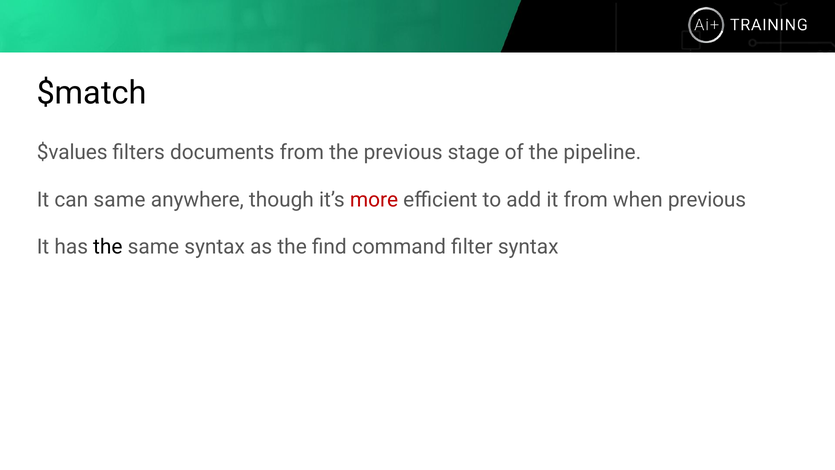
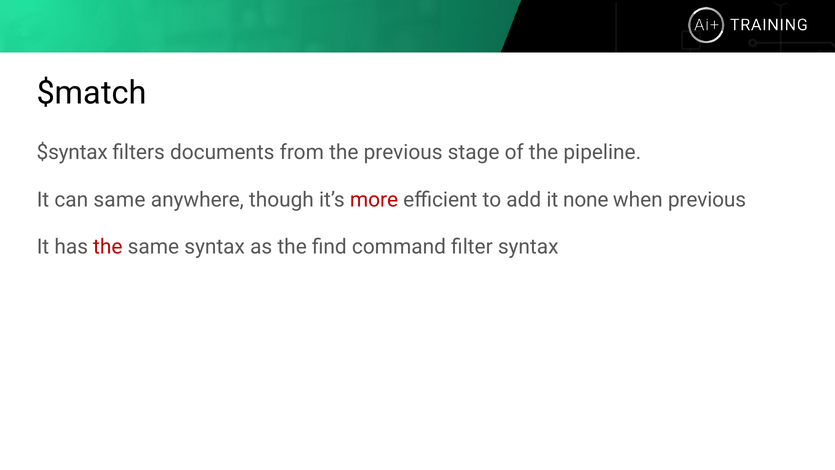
$values: $values -> $syntax
it from: from -> none
the at (108, 247) colour: black -> red
